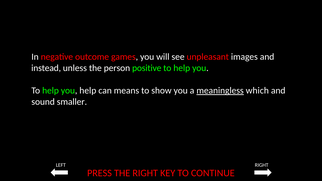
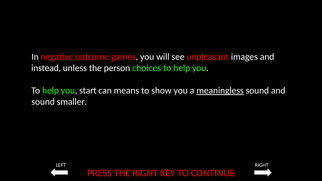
positive: positive -> choices
you help: help -> start
meaningless which: which -> sound
